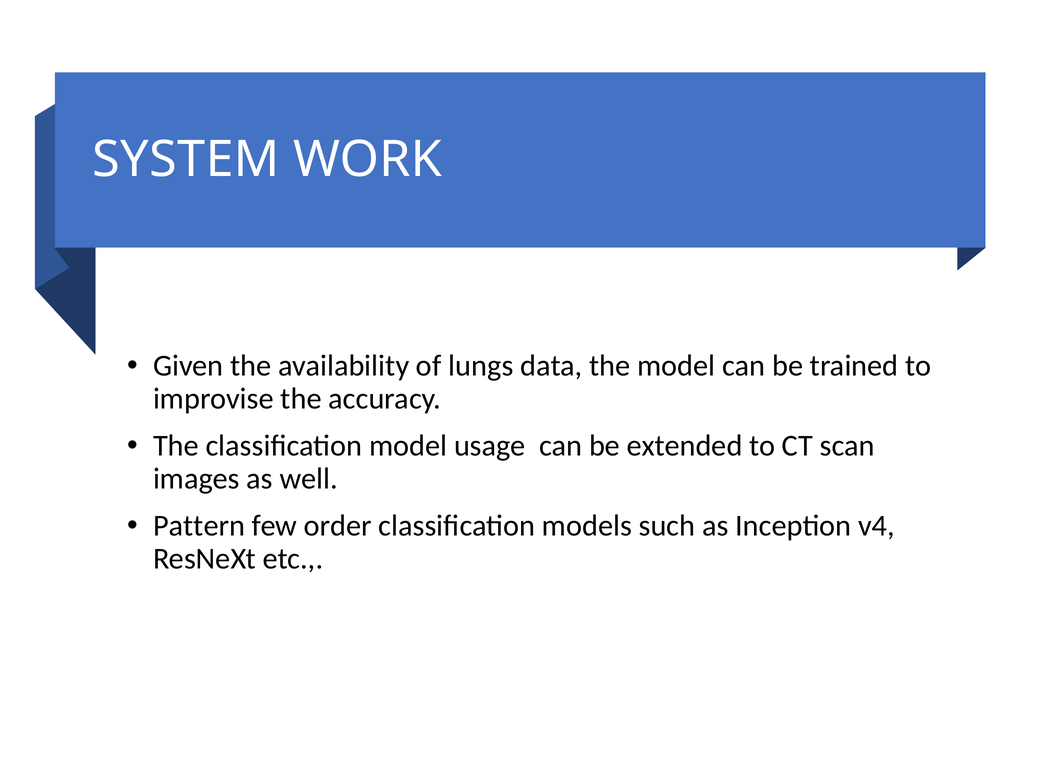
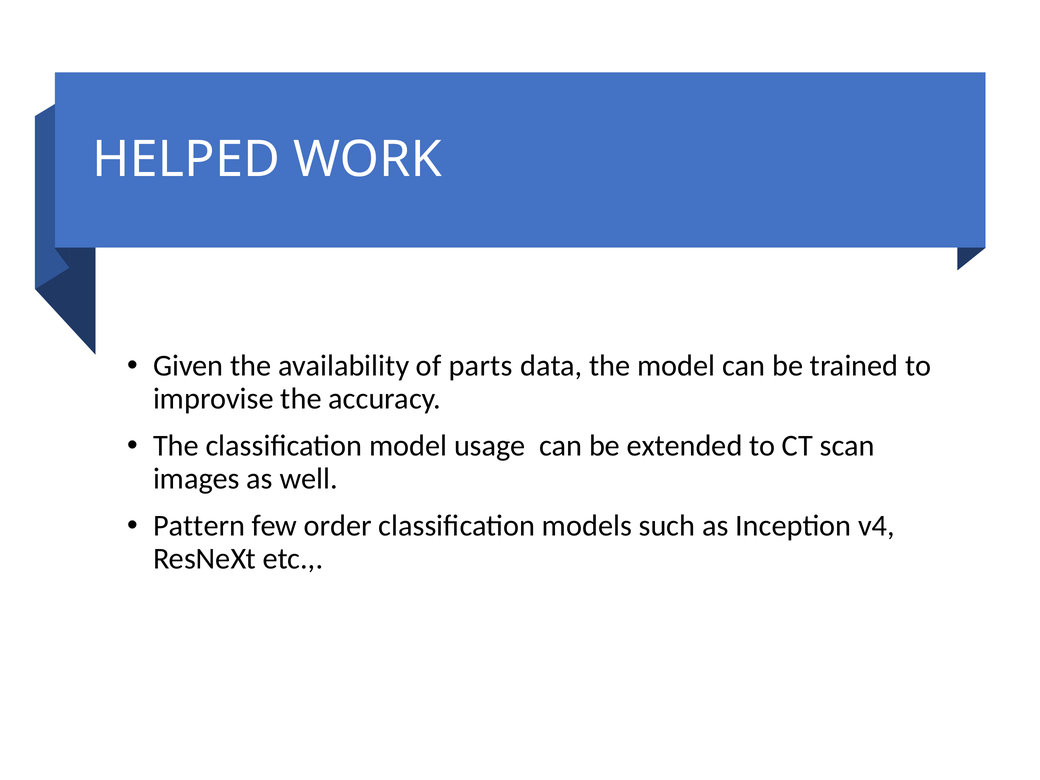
SYSTEM: SYSTEM -> HELPED
lungs: lungs -> parts
